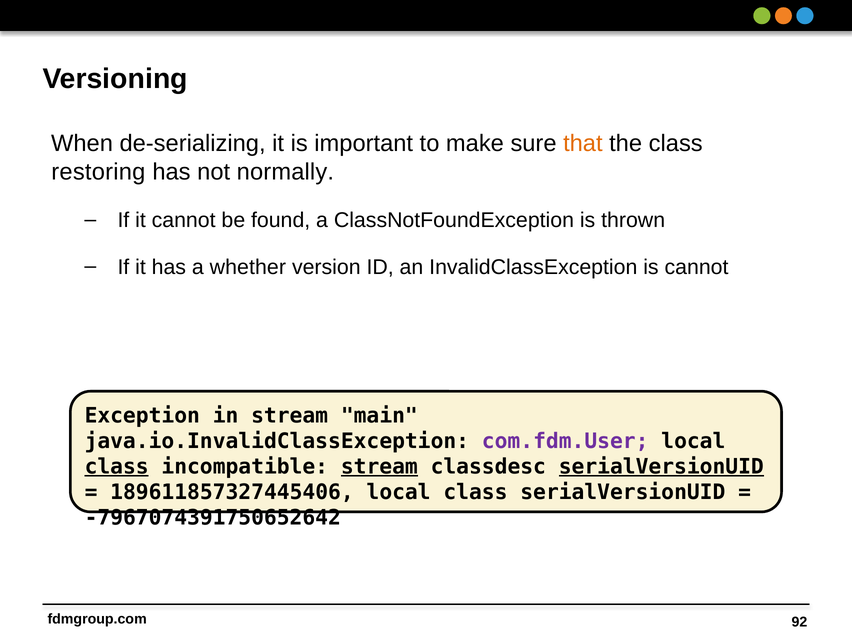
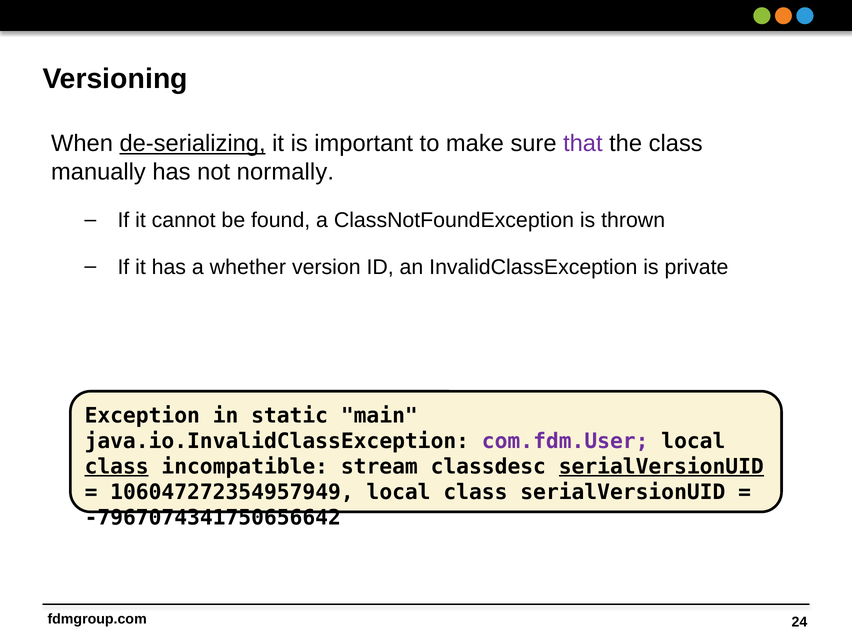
de-serializing underline: none -> present
that colour: orange -> purple
restoring: restoring -> manually
is cannot: cannot -> private
in stream: stream -> static
stream at (379, 467) underline: present -> none
189611857327445406: 189611857327445406 -> 106047272354957949
-7967074391750652642: -7967074391750652642 -> -7967074341750656642
92: 92 -> 24
